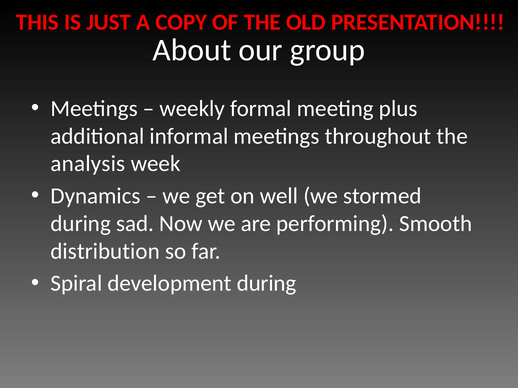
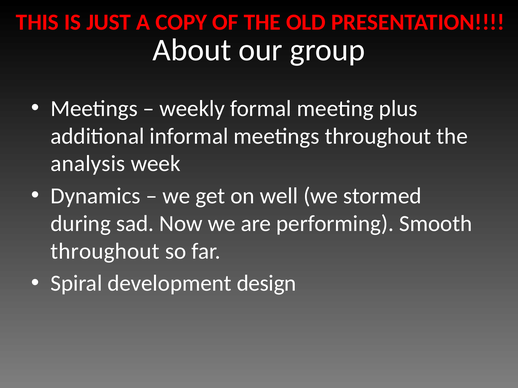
distribution at (105, 251): distribution -> throughout
development during: during -> design
